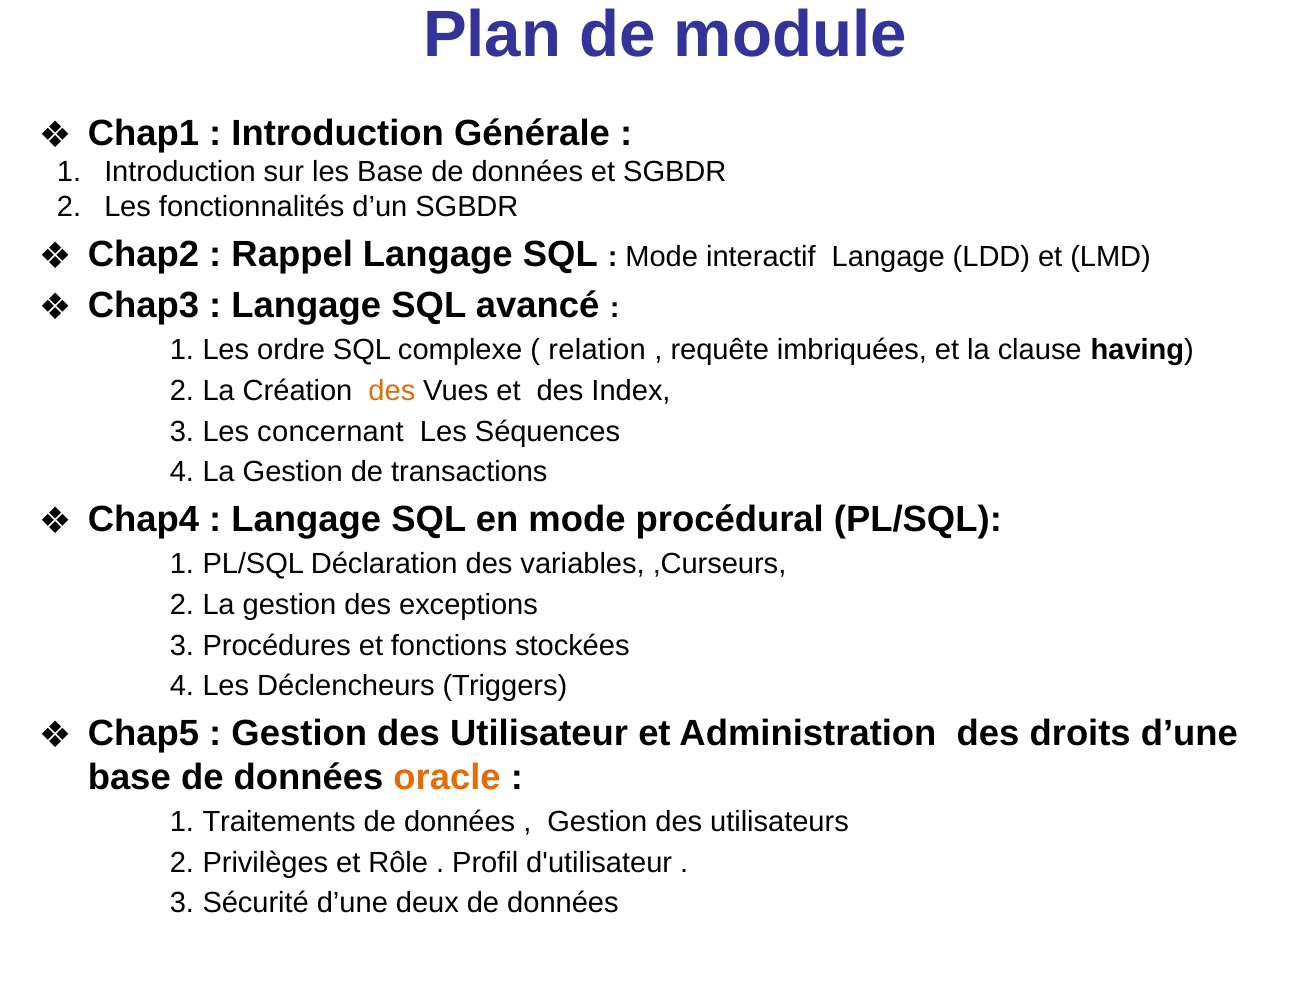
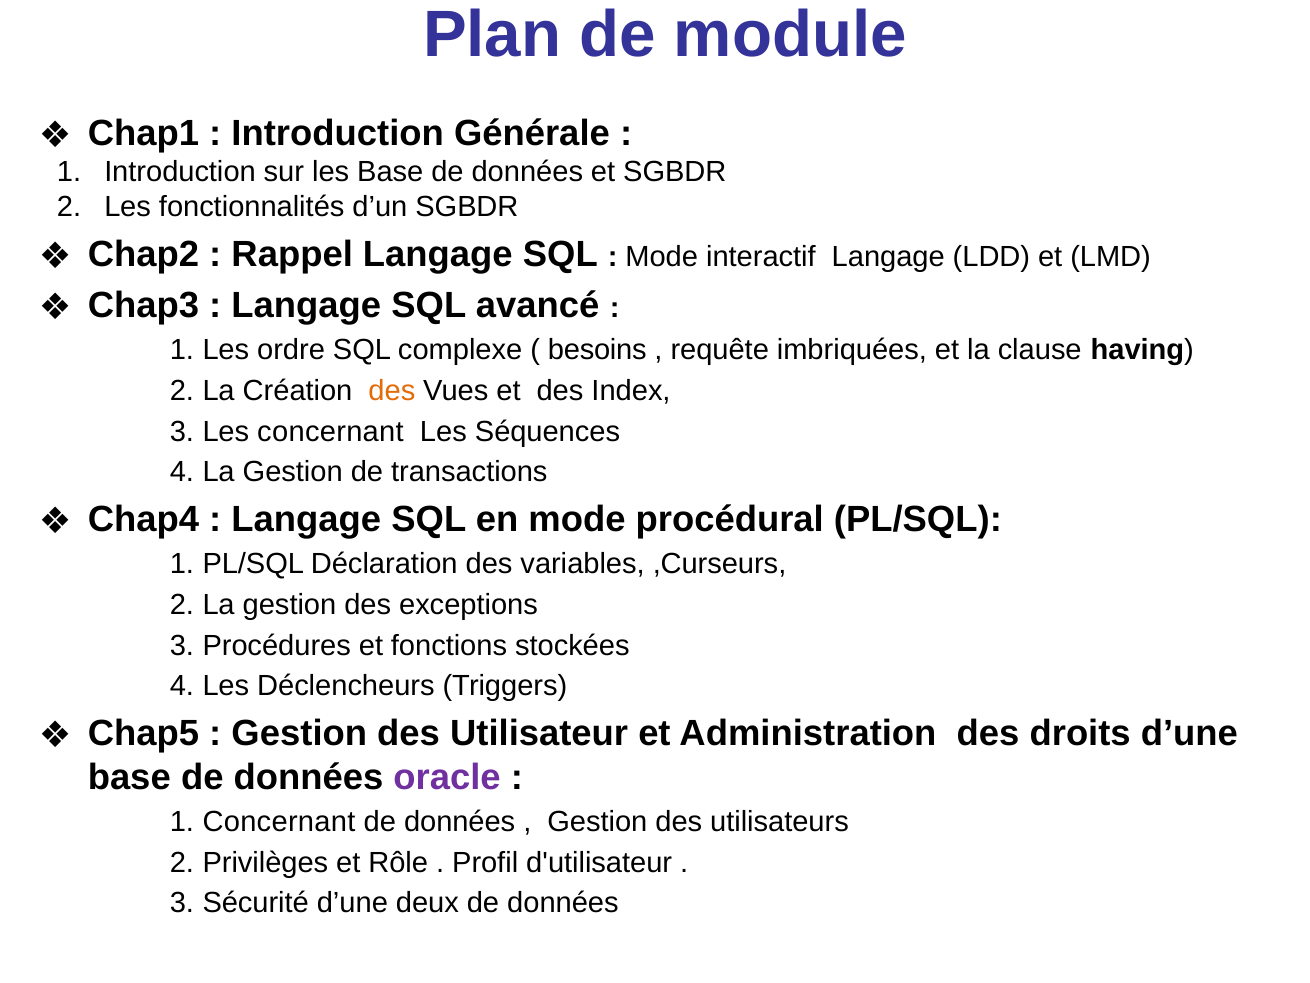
relation: relation -> besoins
oracle colour: orange -> purple
Traitements at (279, 821): Traitements -> Concernant
